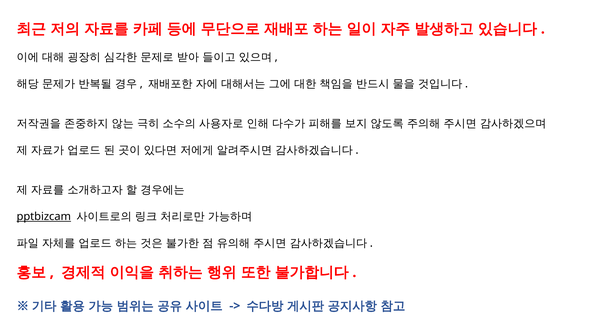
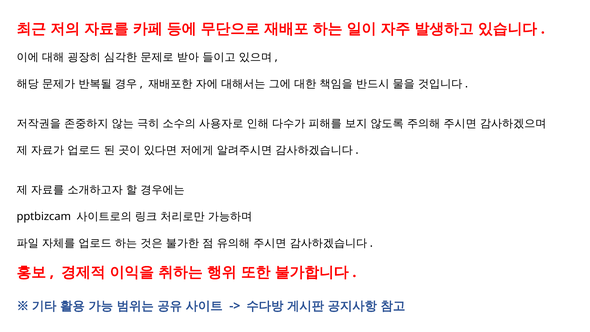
pptbizcam underline: present -> none
